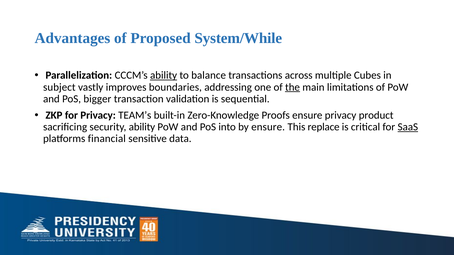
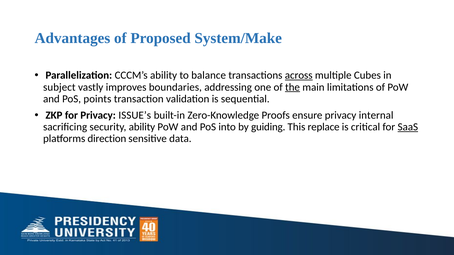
System/While: System/While -> System/Make
ability at (164, 75) underline: present -> none
across underline: none -> present
bigger: bigger -> points
TEAM’s: TEAM’s -> ISSUE’s
product: product -> internal
by ensure: ensure -> guiding
financial: financial -> direction
